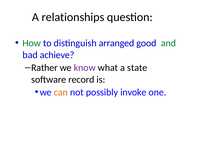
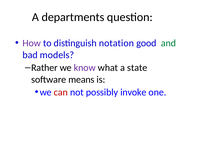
relationships: relationships -> departments
How colour: green -> purple
arranged: arranged -> notation
achieve: achieve -> models
record: record -> means
can colour: orange -> red
